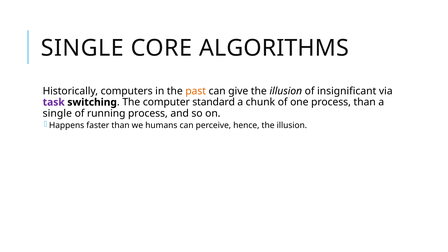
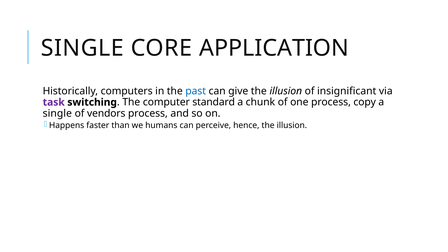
ALGORITHMS: ALGORITHMS -> APPLICATION
past colour: orange -> blue
process than: than -> copy
running: running -> vendors
